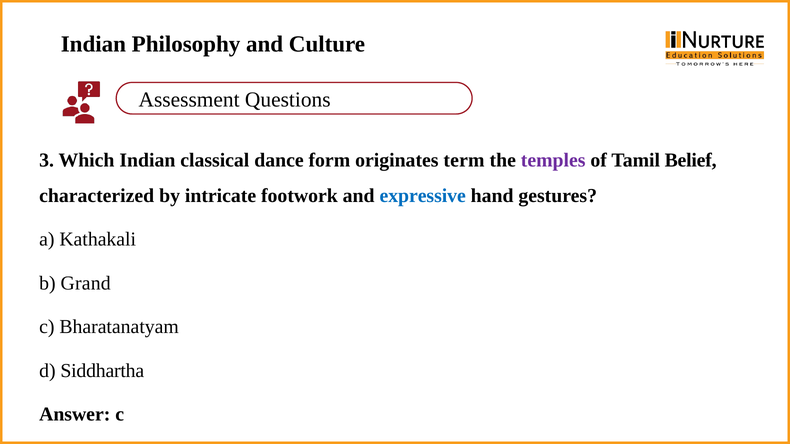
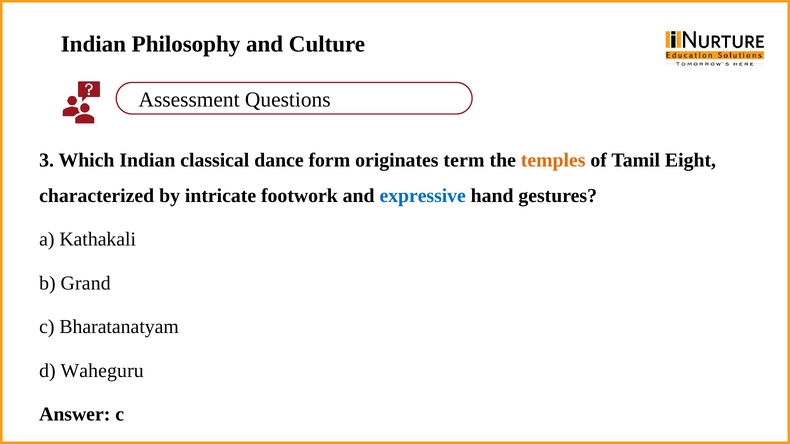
temples colour: purple -> orange
Belief: Belief -> Eight
Siddhartha: Siddhartha -> Waheguru
